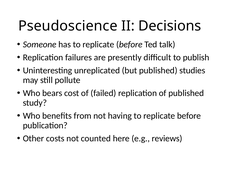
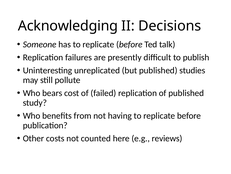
Pseudoscience: Pseudoscience -> Acknowledging
